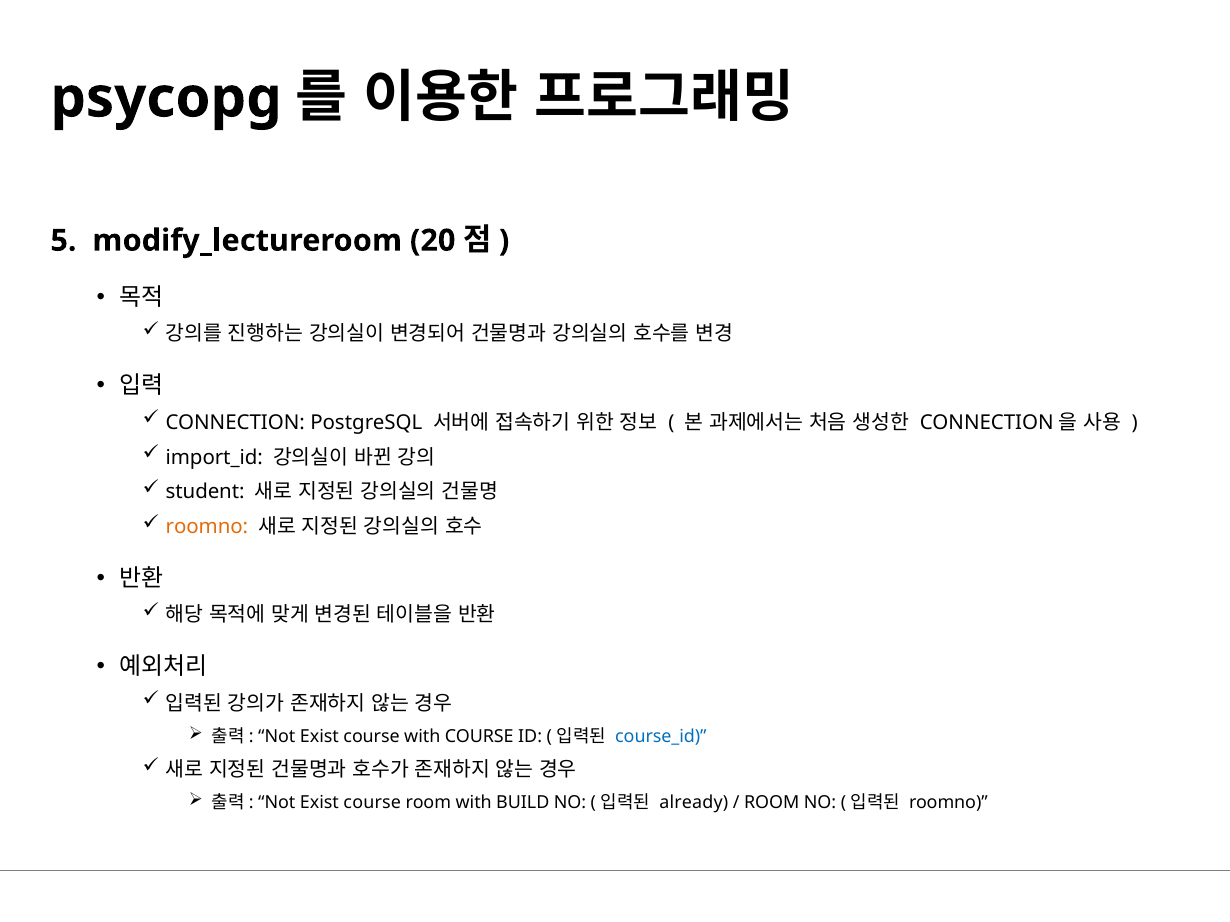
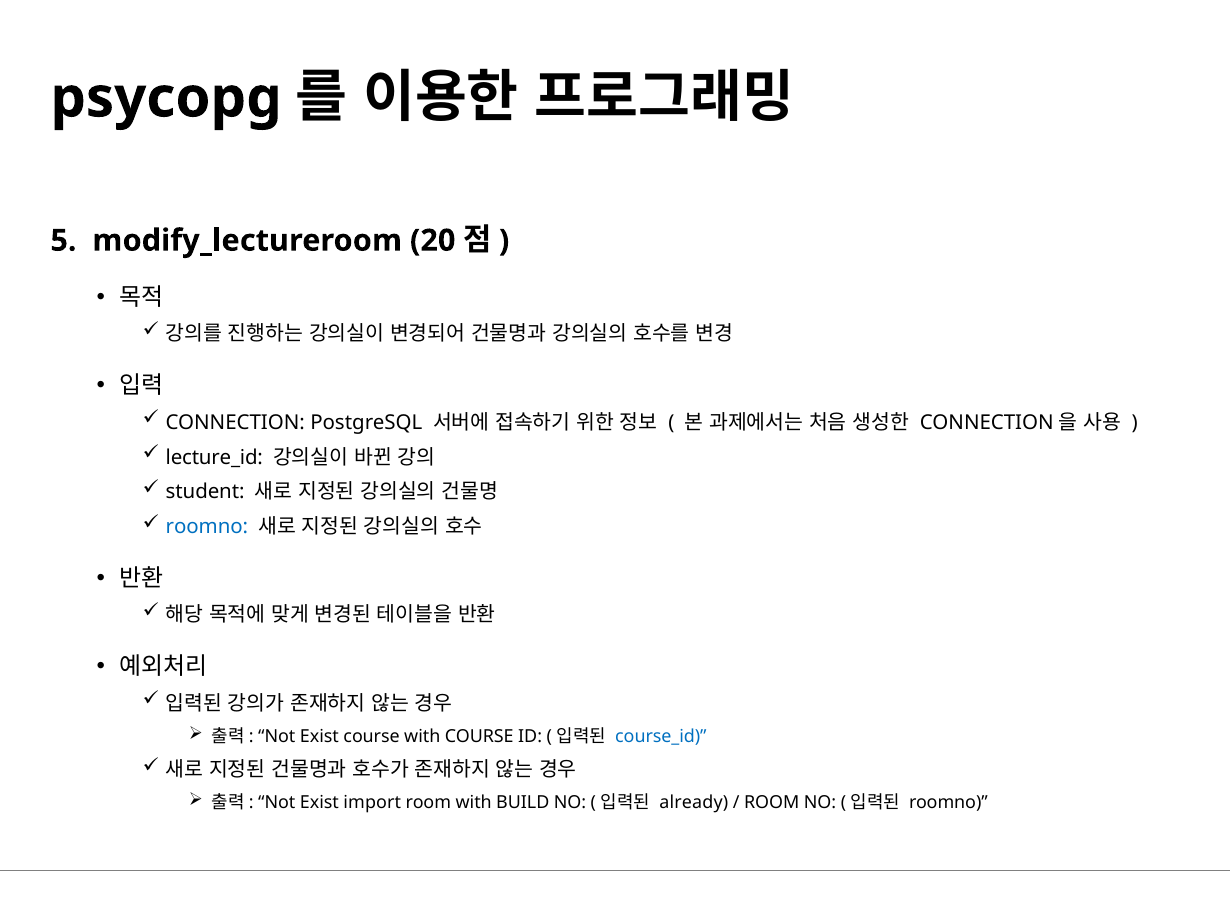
import_id: import_id -> lecture_id
roomno at (207, 527) colour: orange -> blue
course at (372, 803): course -> import
